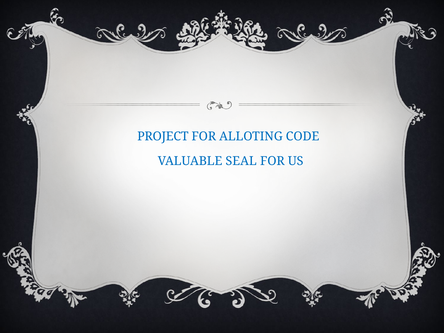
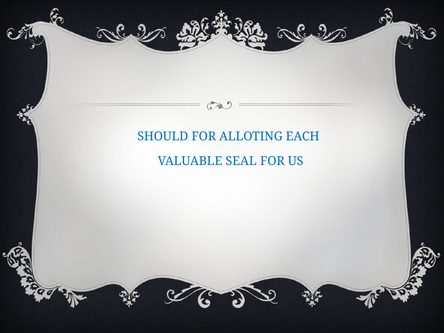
PROJECT: PROJECT -> SHOULD
CODE: CODE -> EACH
